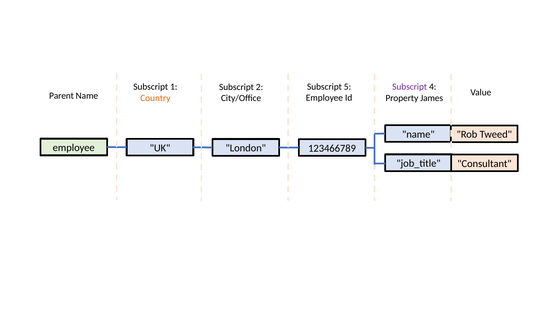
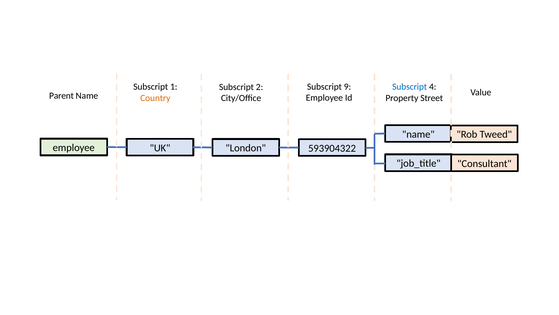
5: 5 -> 9
Subscript at (410, 87) colour: purple -> blue
James: James -> Street
123466789: 123466789 -> 593904322
